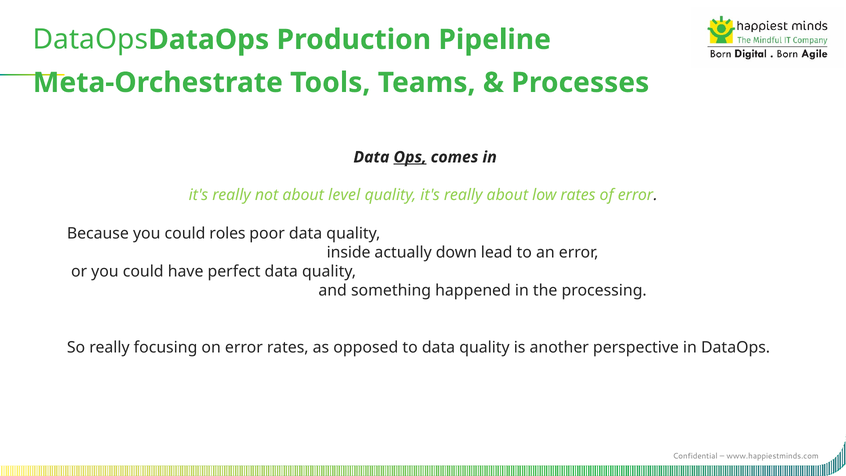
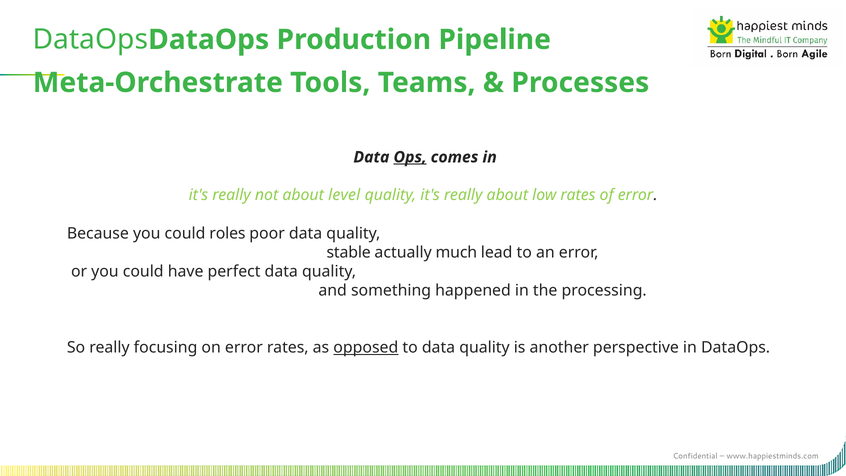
inside: inside -> stable
down: down -> much
opposed underline: none -> present
